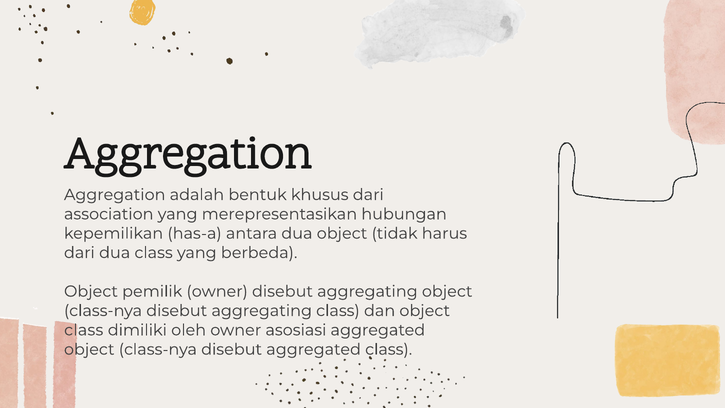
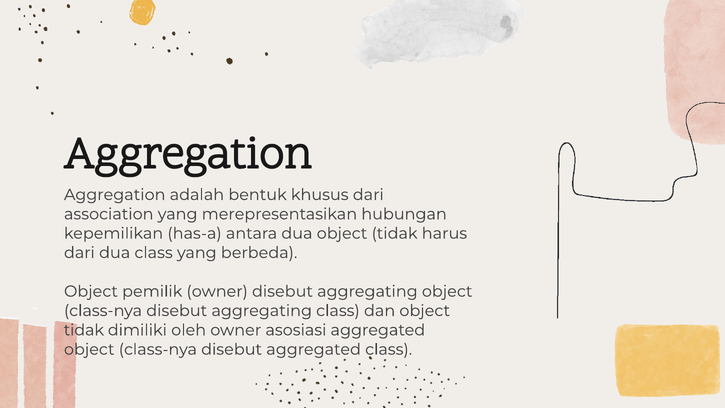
class at (84, 330): class -> tidak
